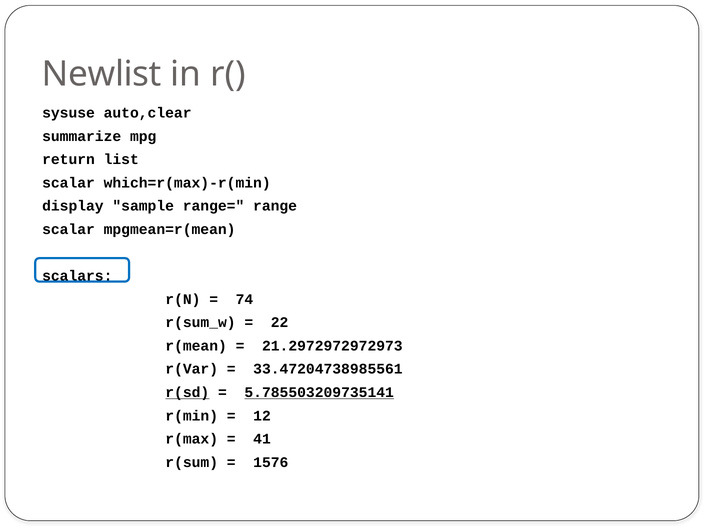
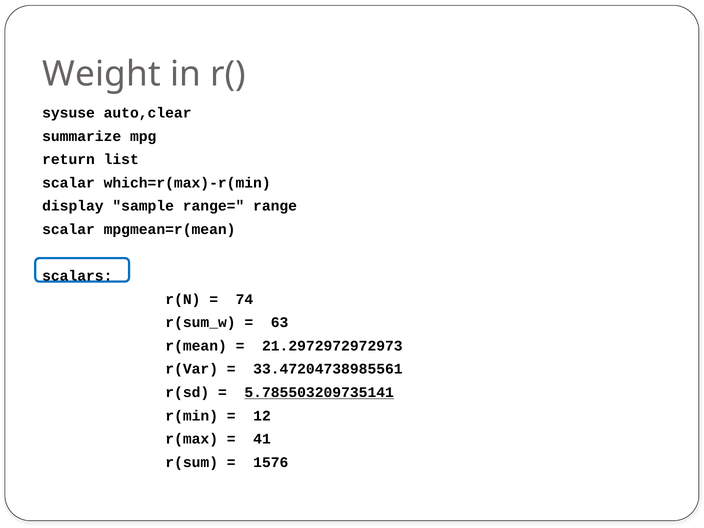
Newlist: Newlist -> Weight
22: 22 -> 63
r(sd underline: present -> none
